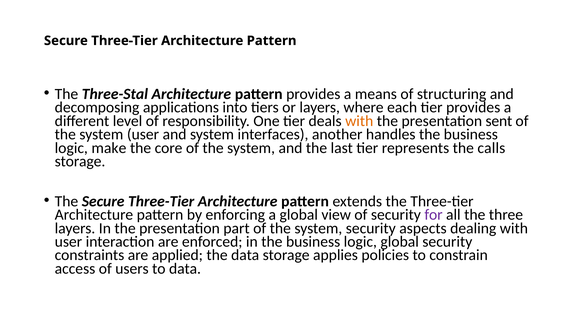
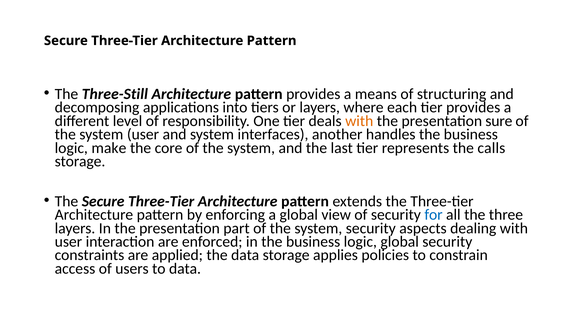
Three-Stal: Three-Stal -> Three-Still
sent: sent -> sure
for colour: purple -> blue
